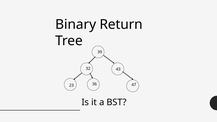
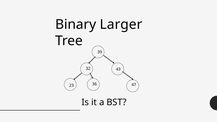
Return: Return -> Larger
